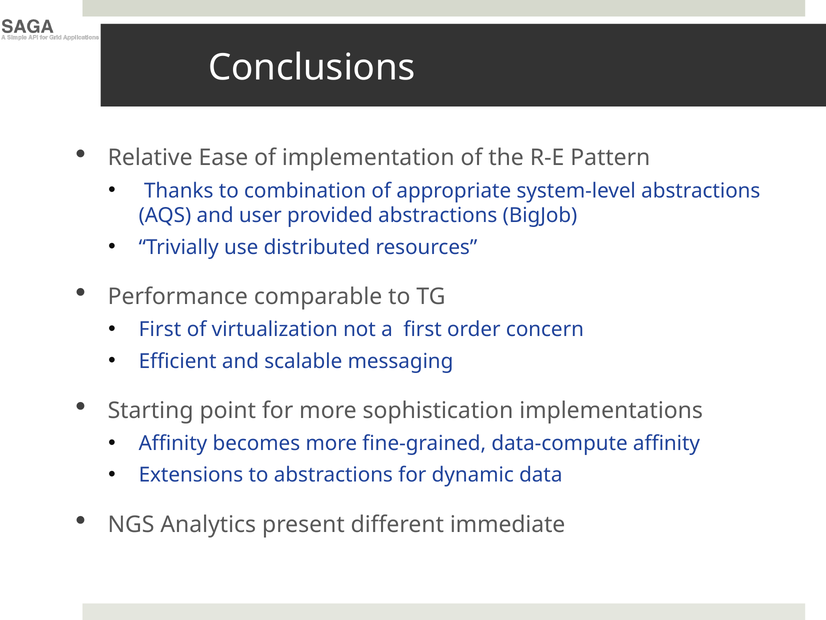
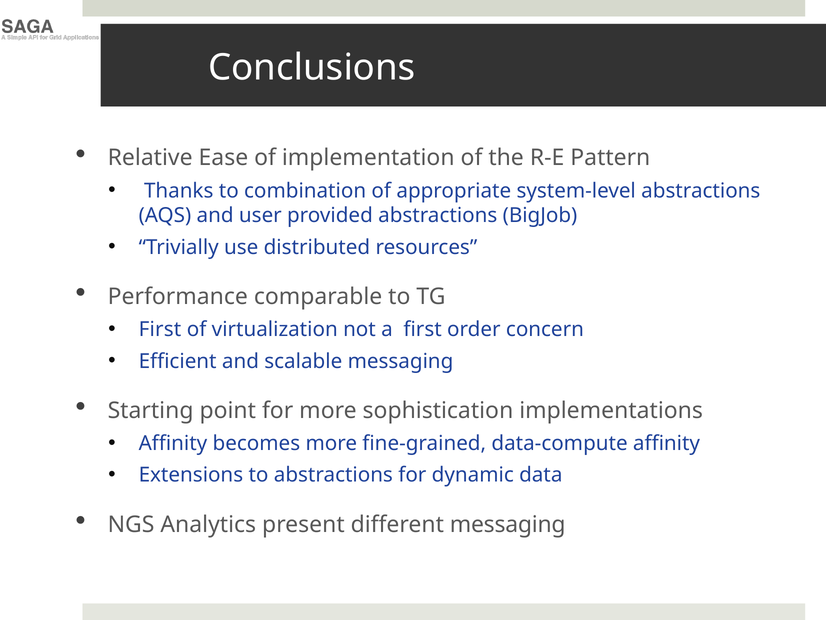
different immediate: immediate -> messaging
